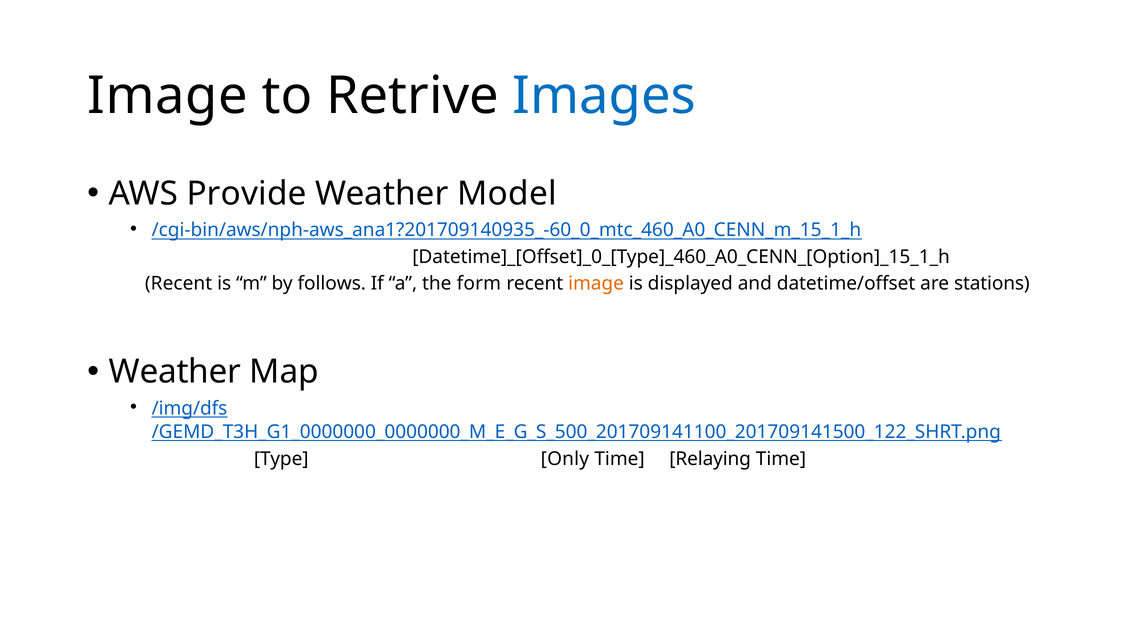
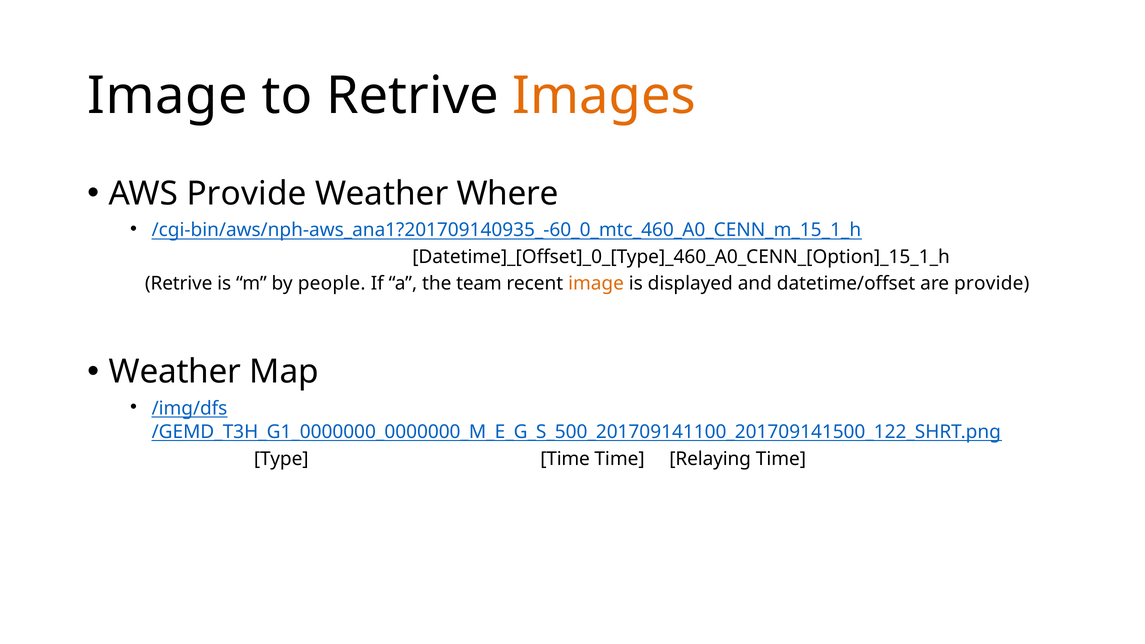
Images colour: blue -> orange
Model: Model -> Where
Recent at (179, 284): Recent -> Retrive
follows: follows -> people
form: form -> team
are stations: stations -> provide
Type Only: Only -> Time
